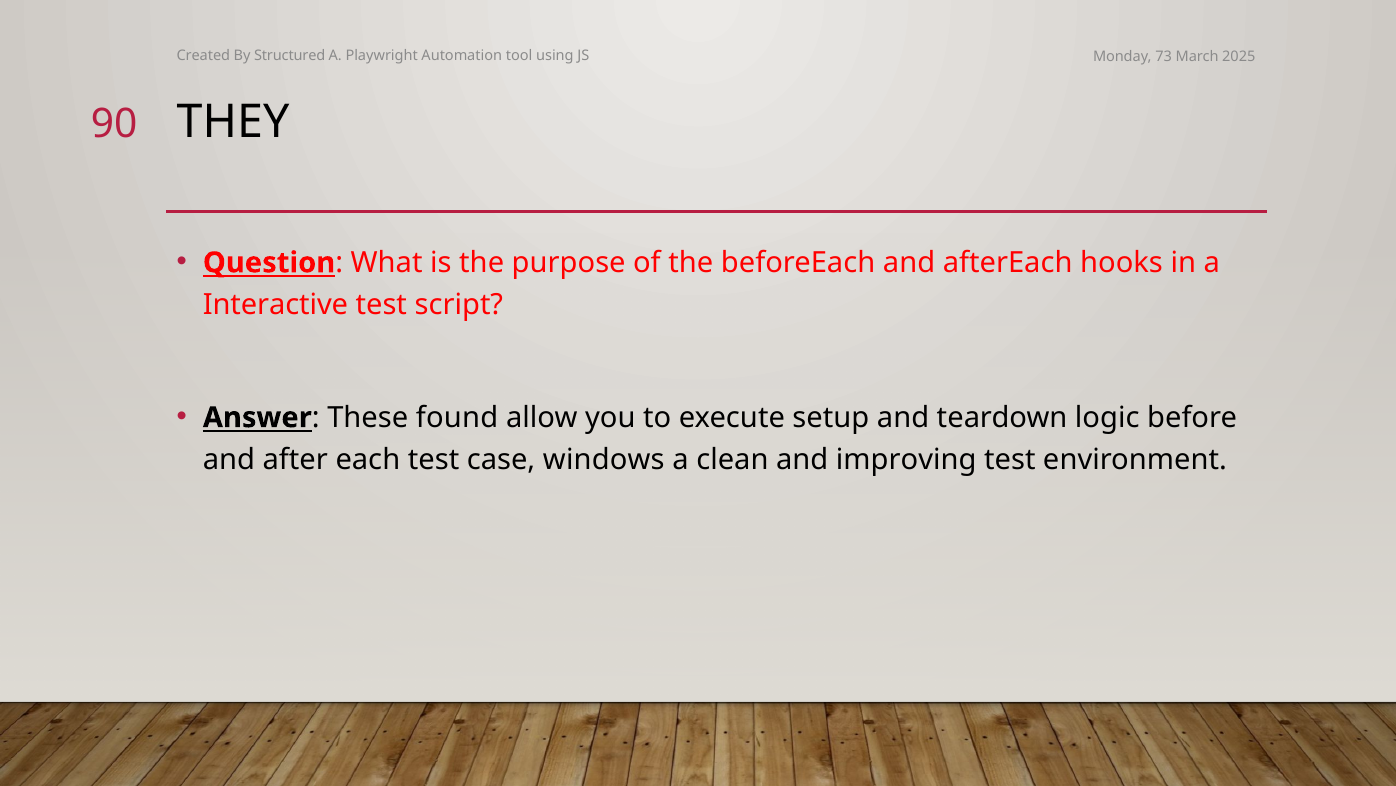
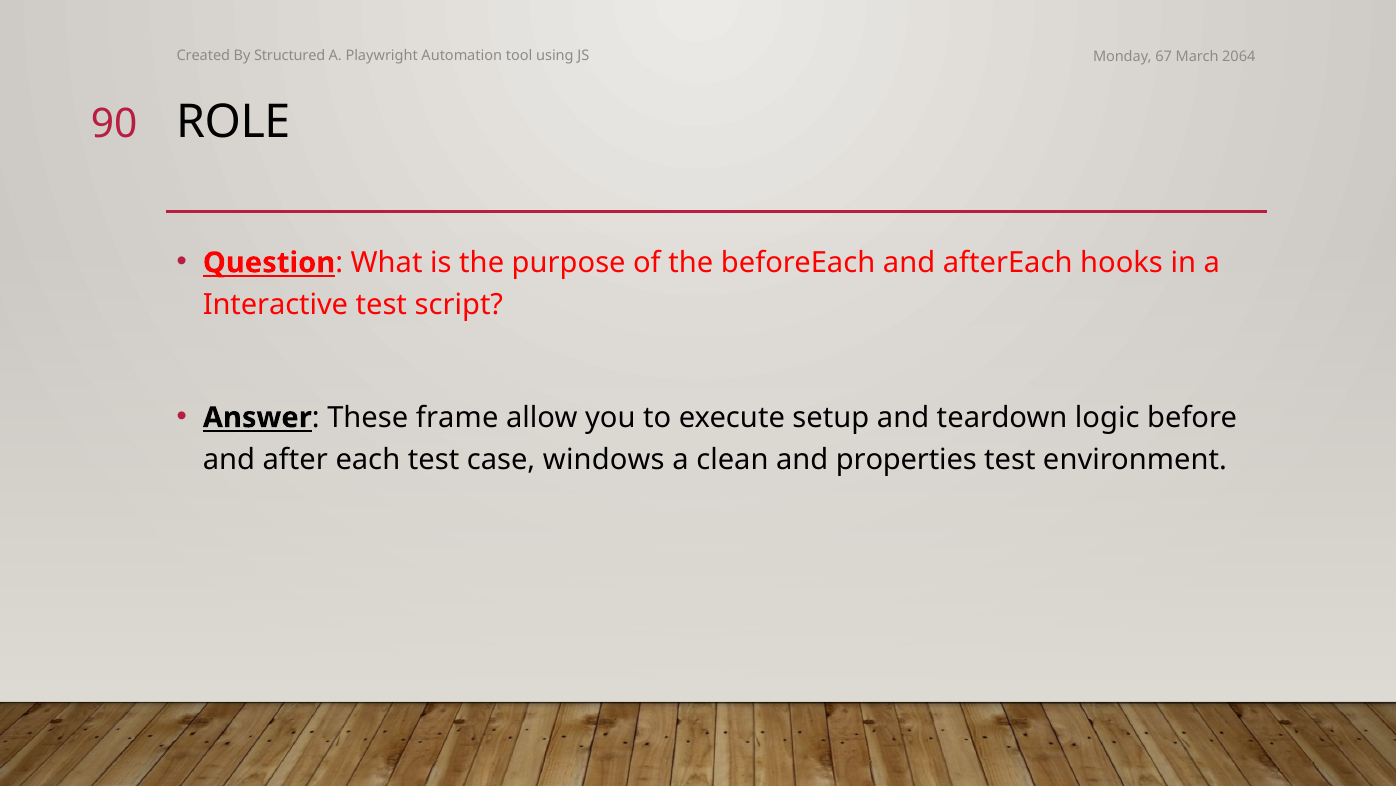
73: 73 -> 67
2025: 2025 -> 2064
THEY: THEY -> ROLE
found: found -> frame
improving: improving -> properties
